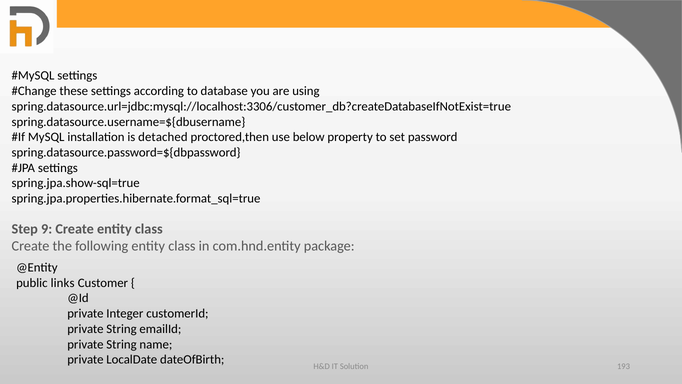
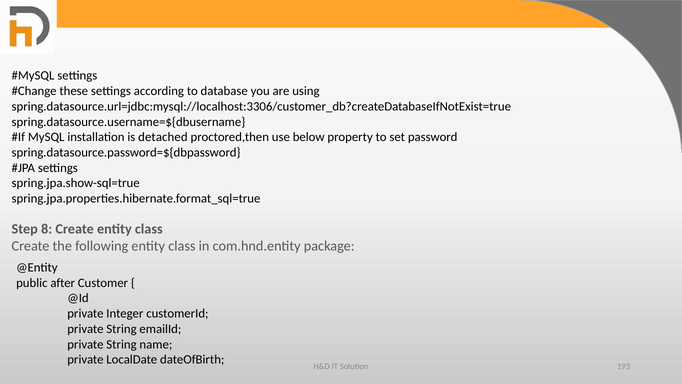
9: 9 -> 8
links: links -> after
